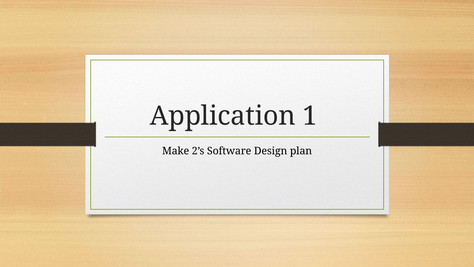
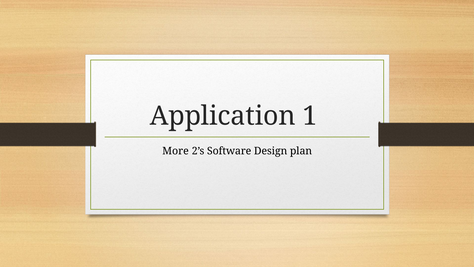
Make: Make -> More
